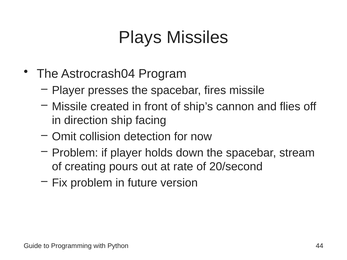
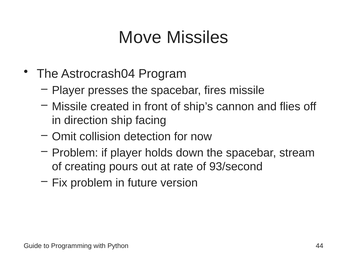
Plays: Plays -> Move
20/second: 20/second -> 93/second
